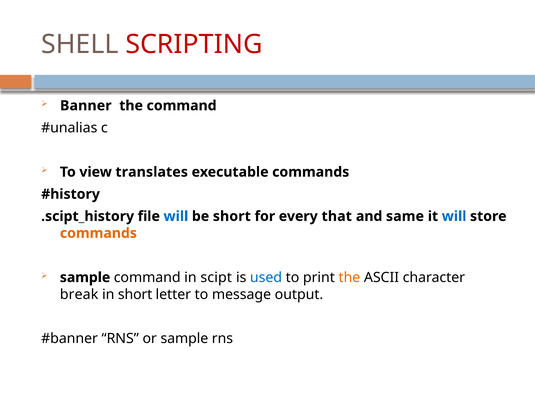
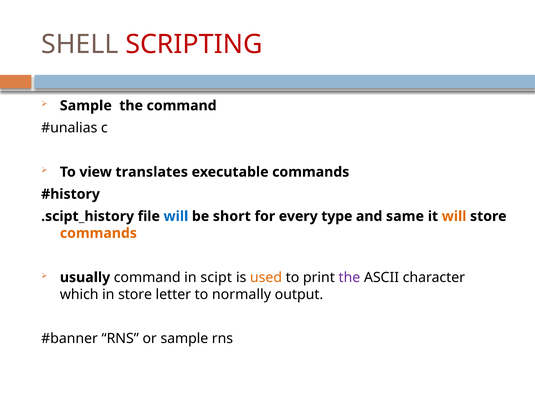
Banner at (86, 106): Banner -> Sample
that: that -> type
will at (454, 216) colour: blue -> orange
sample at (85, 278): sample -> usually
used colour: blue -> orange
the at (349, 278) colour: orange -> purple
break: break -> which
in short: short -> store
message: message -> normally
